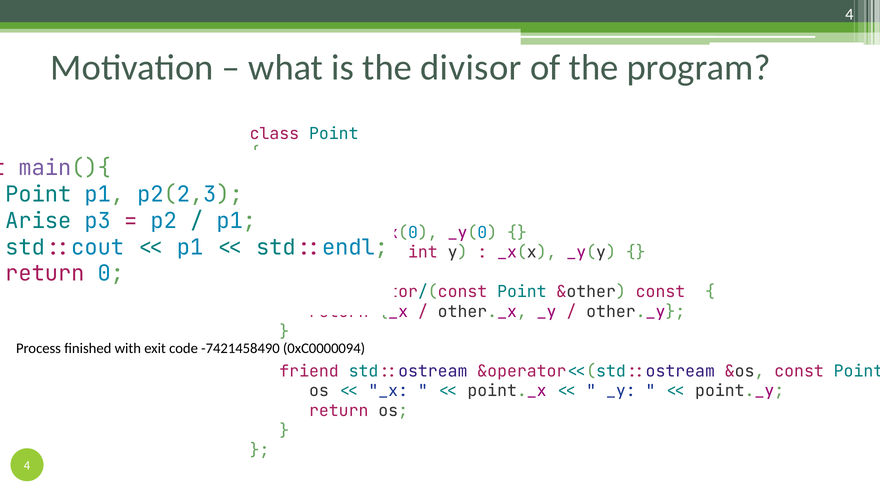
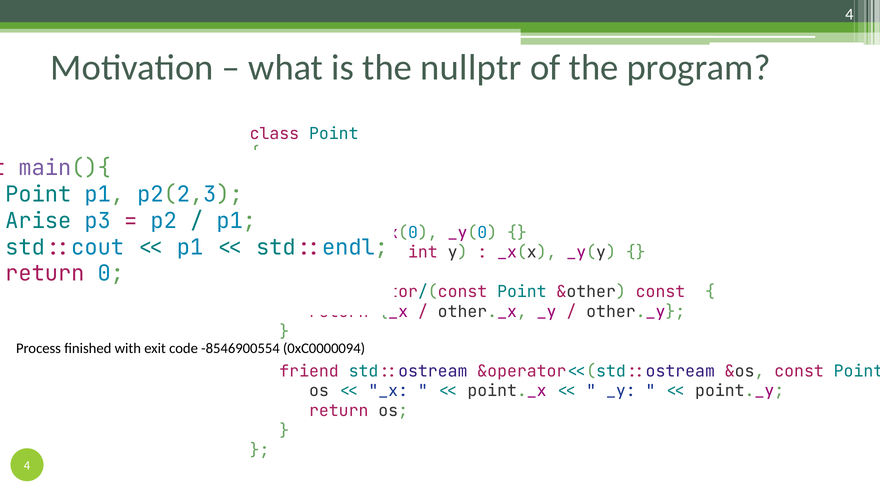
divisor: divisor -> nullptr
-7421458490: -7421458490 -> -8546900554
